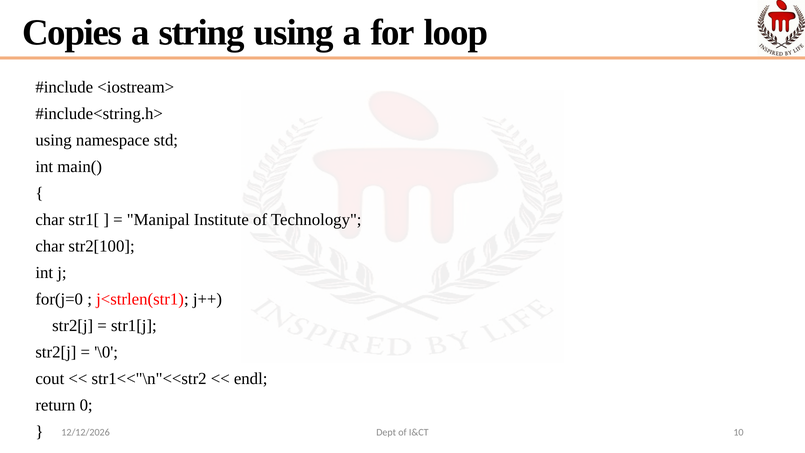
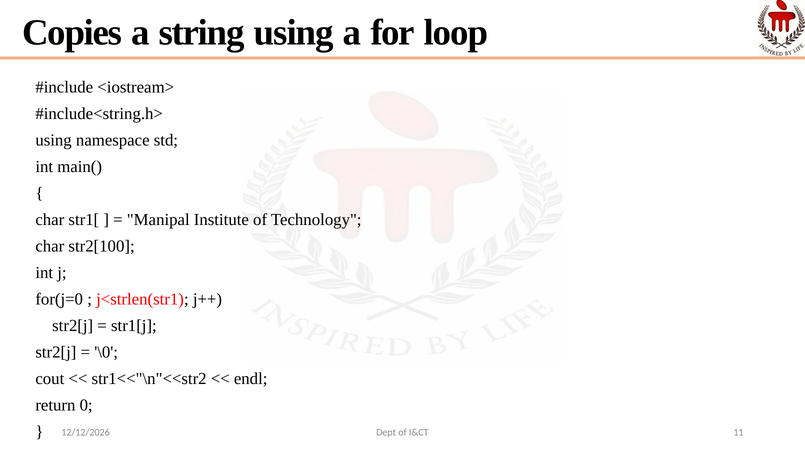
10: 10 -> 11
